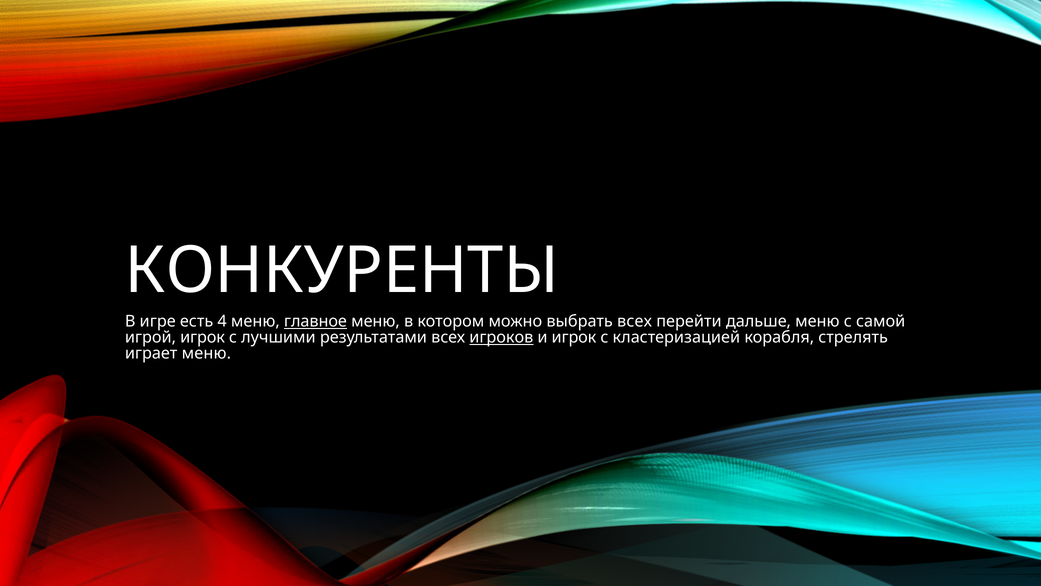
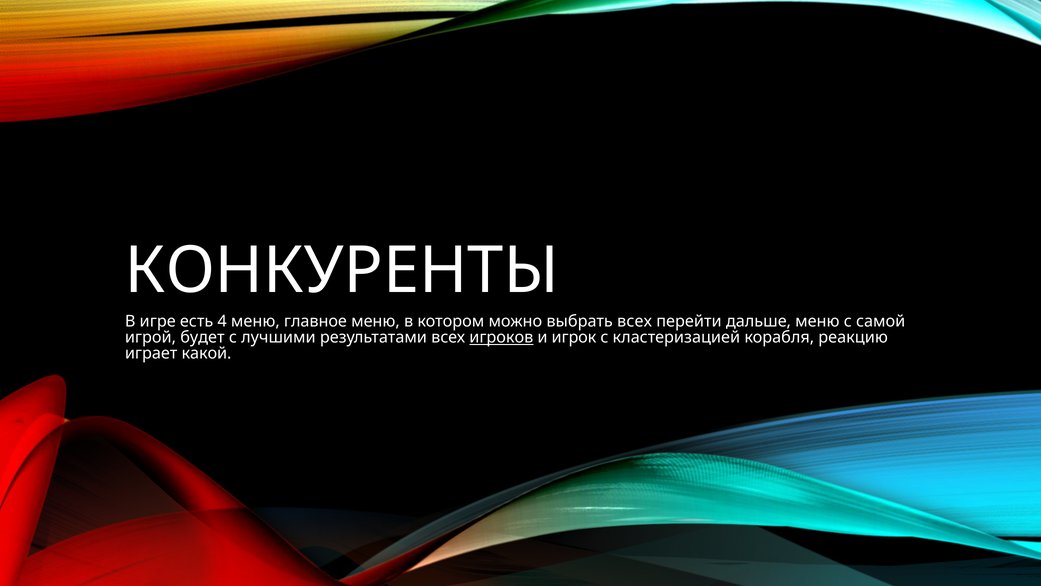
главное underline: present -> none
игрой игрок: игрок -> будет
стрелять: стрелять -> реакцию
играет меню: меню -> какой
